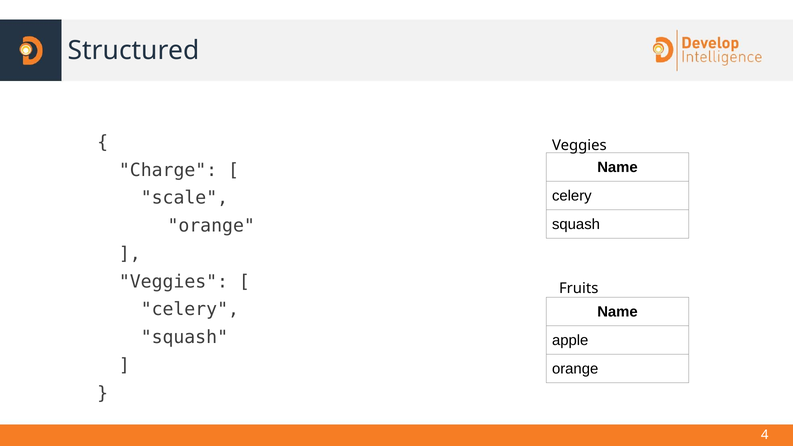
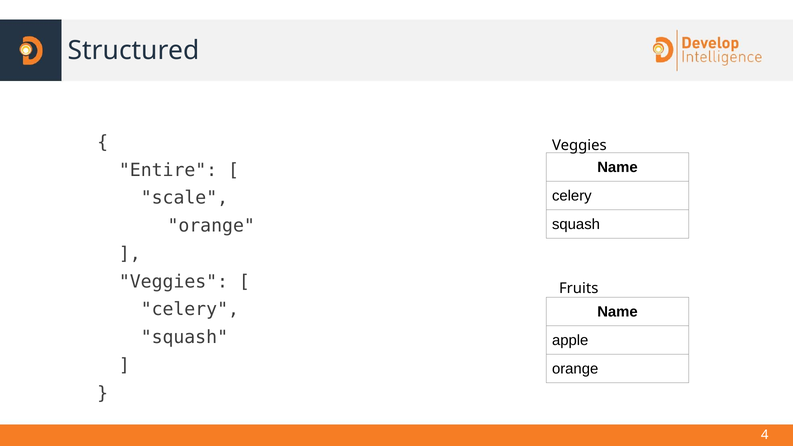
Charge: Charge -> Entire
